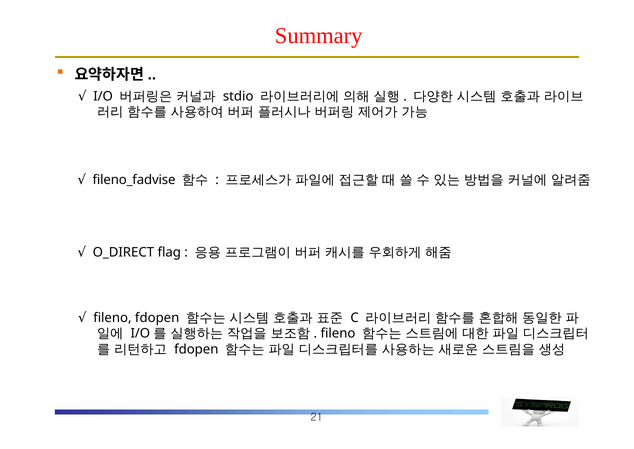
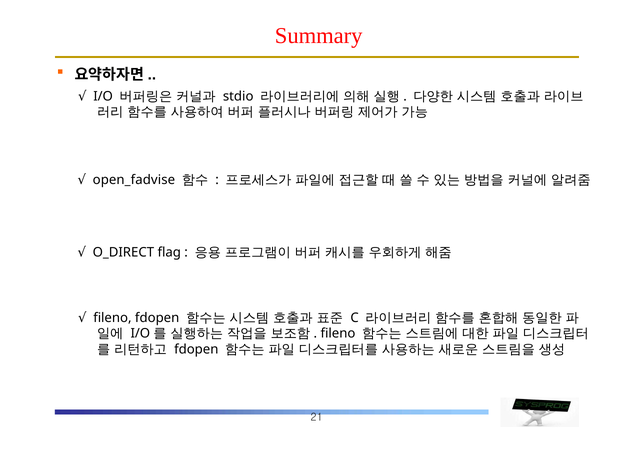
fileno_fadvise: fileno_fadvise -> open_fadvise
